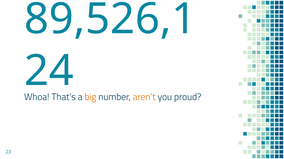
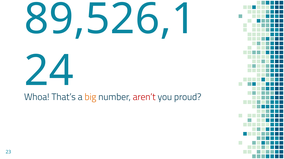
aren’t colour: orange -> red
